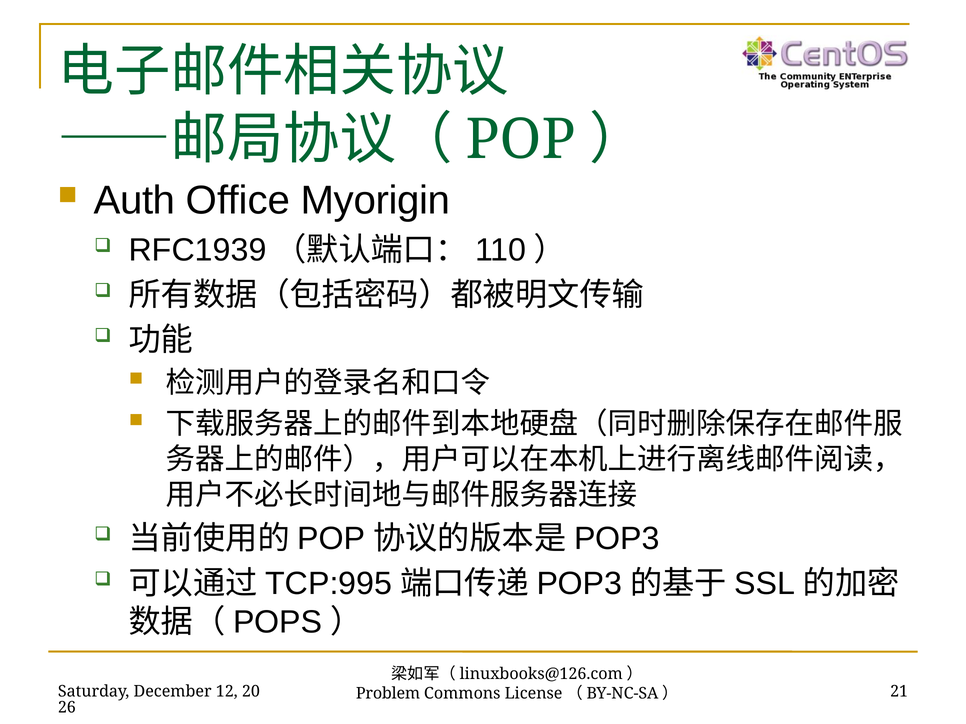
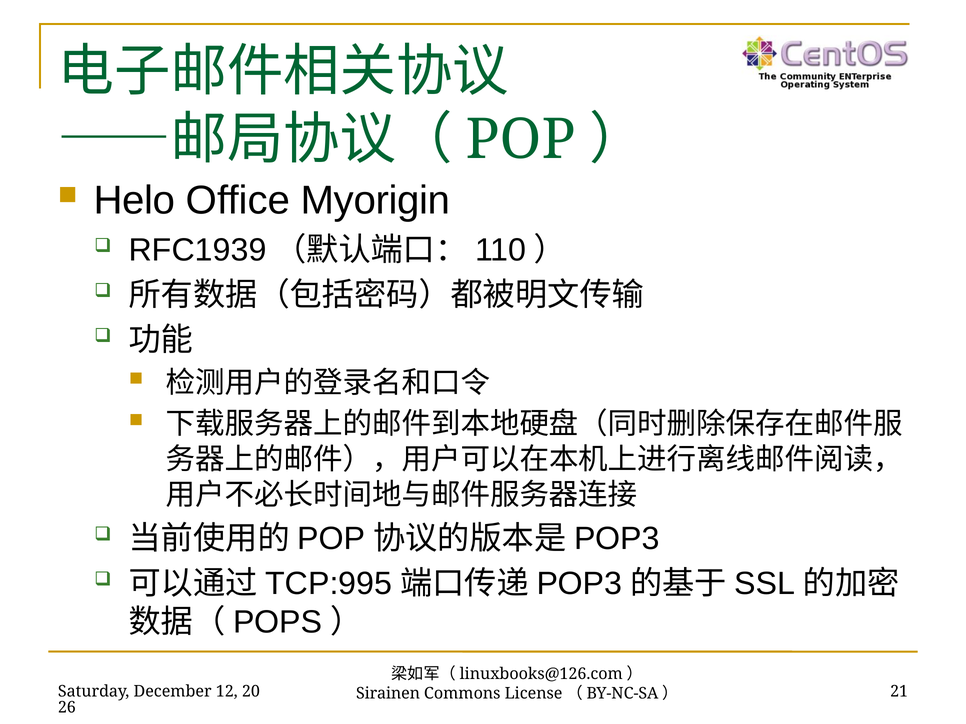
Auth: Auth -> Helo
Problem: Problem -> Sirainen
